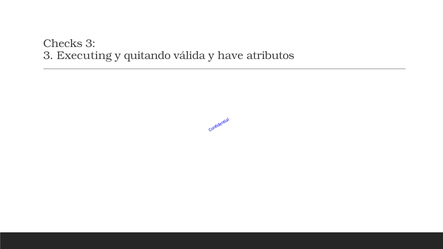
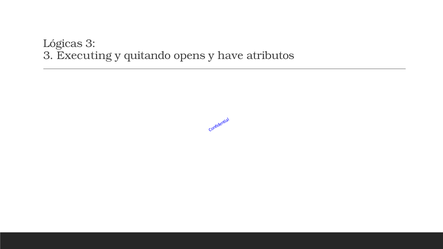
Checks: Checks -> Lógicas
válida: válida -> opens
